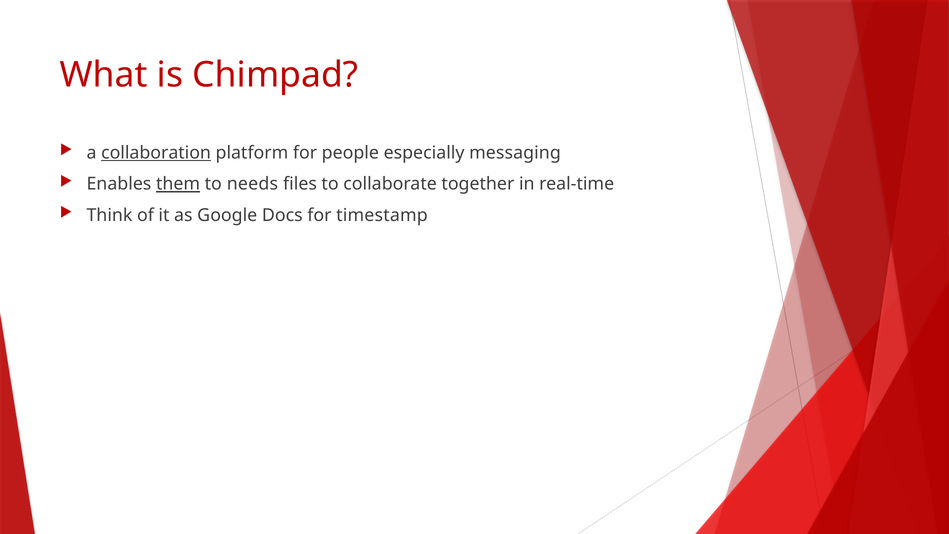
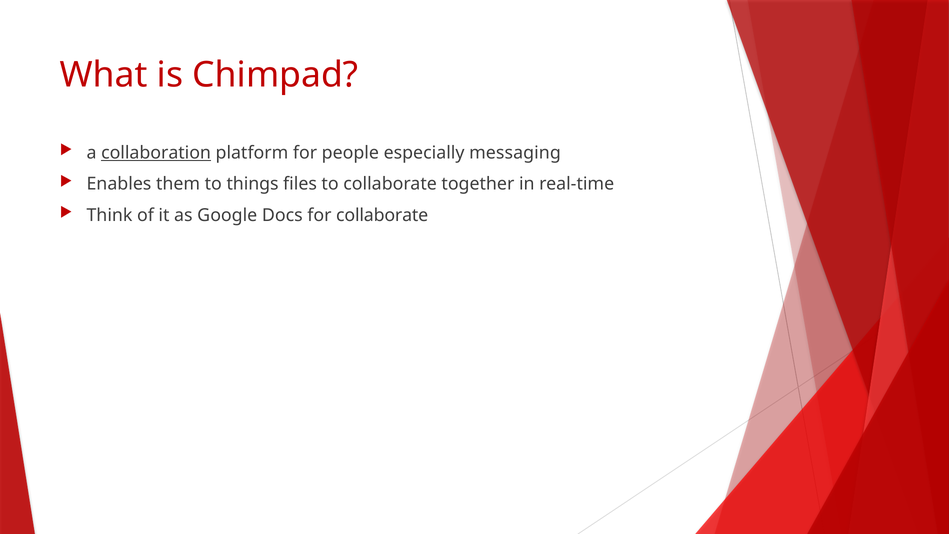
them underline: present -> none
needs: needs -> things
for timestamp: timestamp -> collaborate
